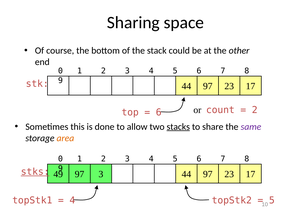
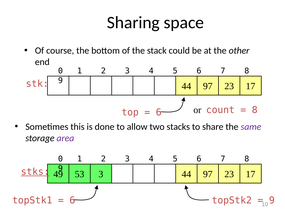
2 at (255, 110): 2 -> 8
stacks underline: present -> none
area colour: orange -> purple
97 at (80, 174): 97 -> 53
4 at (72, 200): 4 -> 6
5 at (272, 200): 5 -> 9
